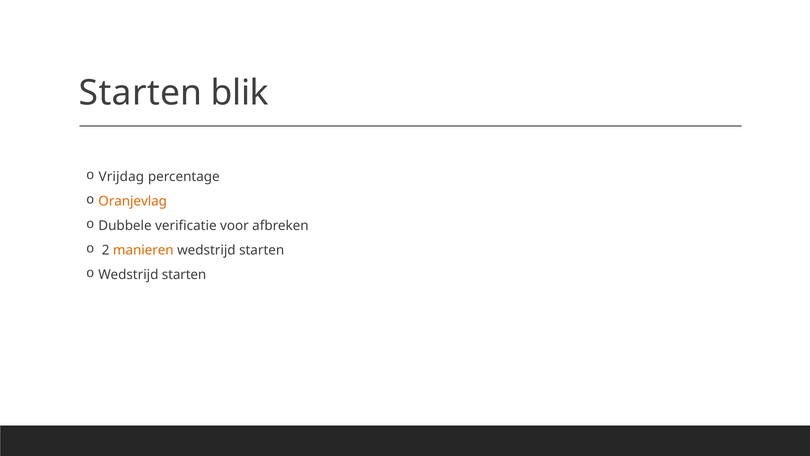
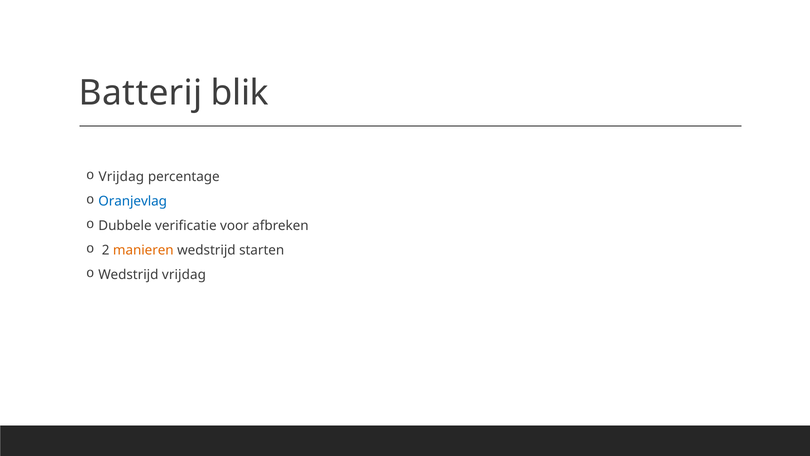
Starten at (141, 93): Starten -> Batterij
Oranjevlag colour: orange -> blue
starten at (184, 274): starten -> vrijdag
